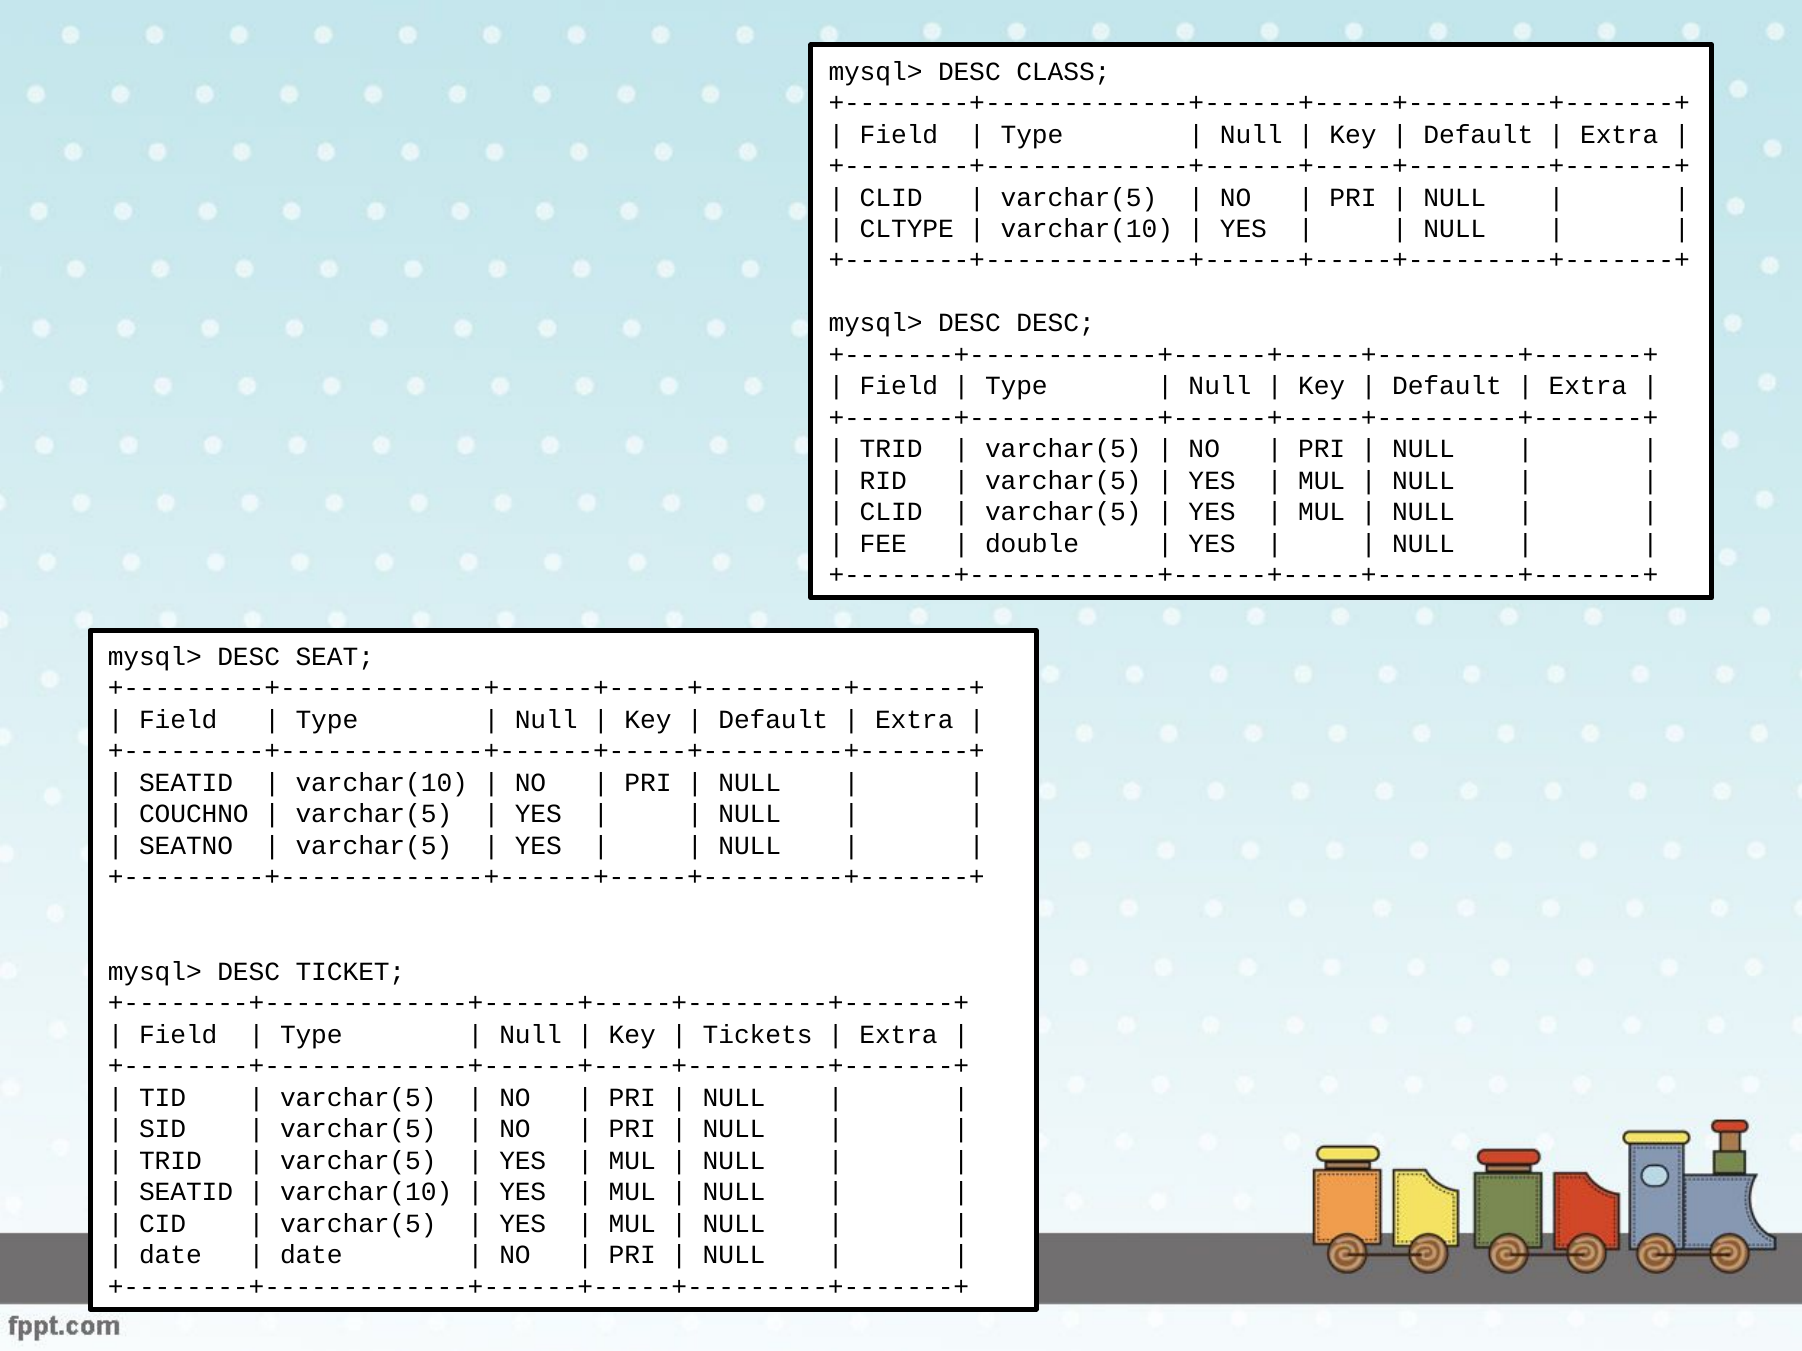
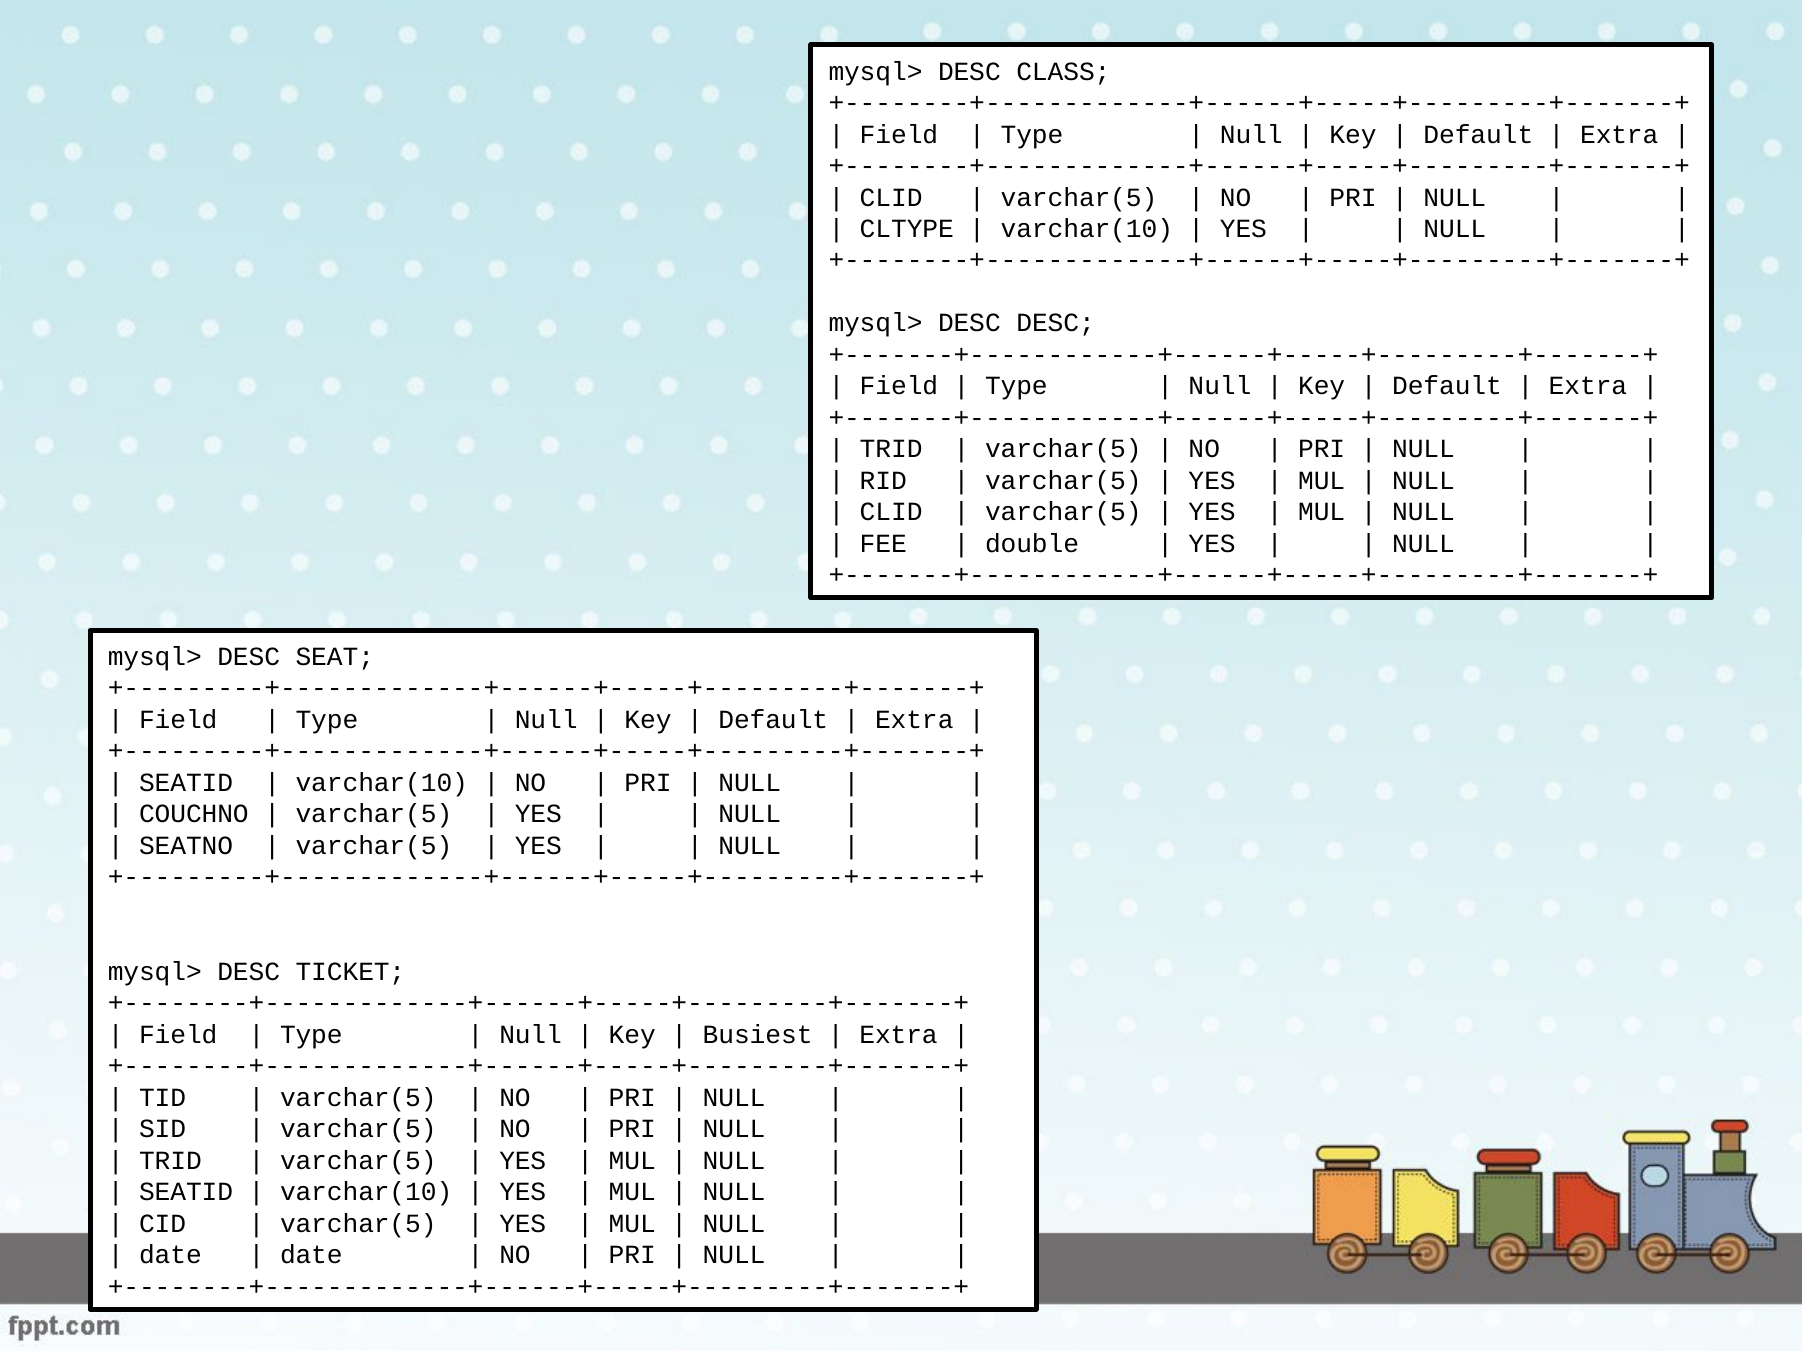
Tickets: Tickets -> Busiest
